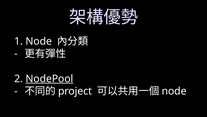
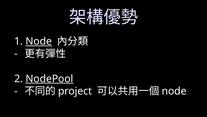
Node at (39, 41) underline: none -> present
